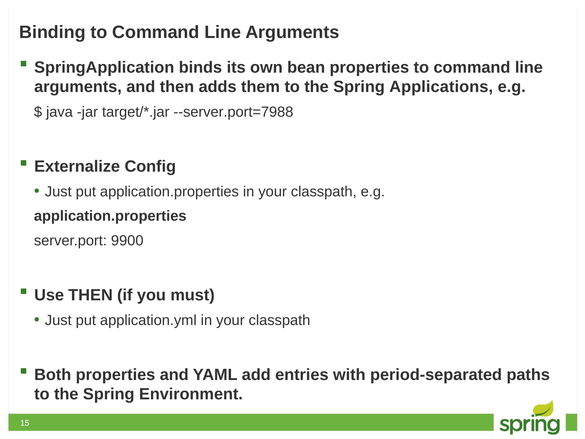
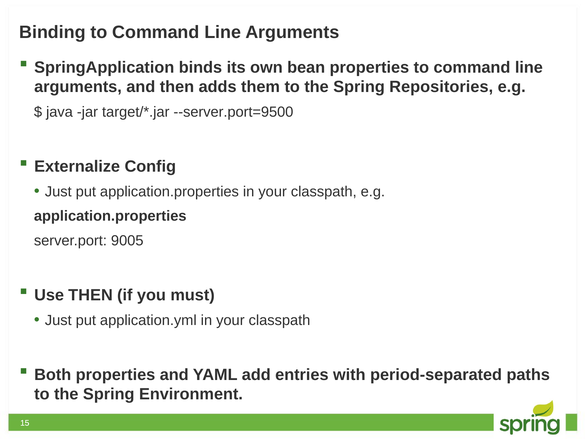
Applications: Applications -> Repositories
--server.port=7988: --server.port=7988 -> --server.port=9500
9900: 9900 -> 9005
